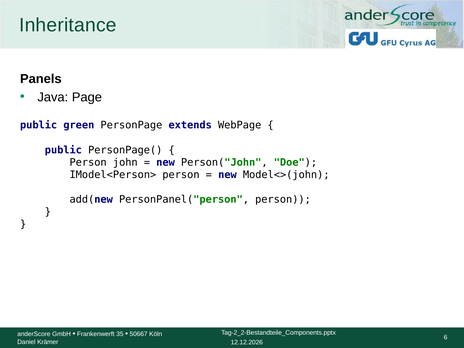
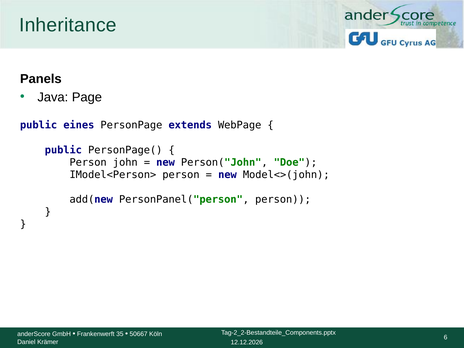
green: green -> eines
